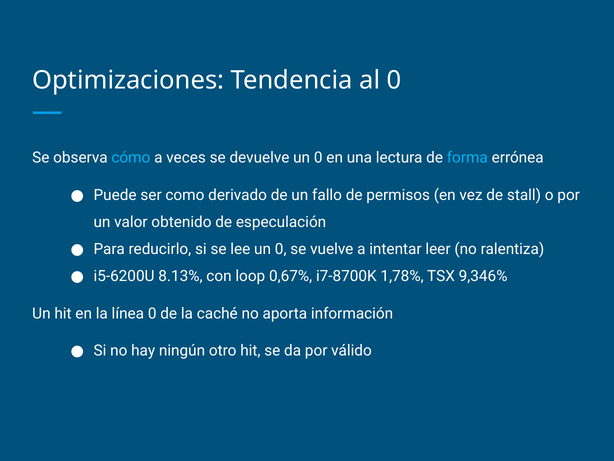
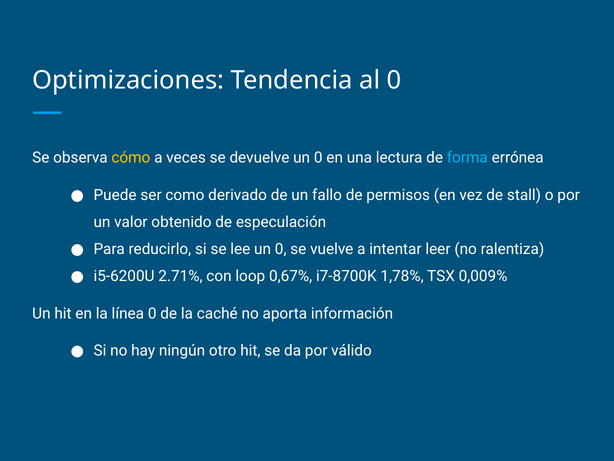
cómo colour: light blue -> yellow
8.13%: 8.13% -> 2.71%
9,346%: 9,346% -> 0,009%
